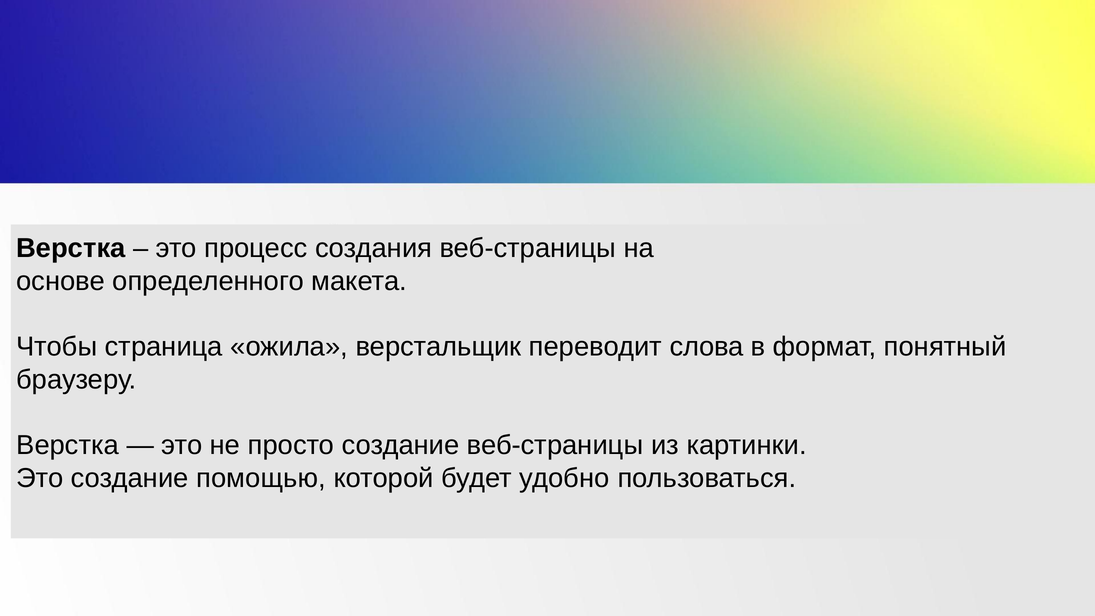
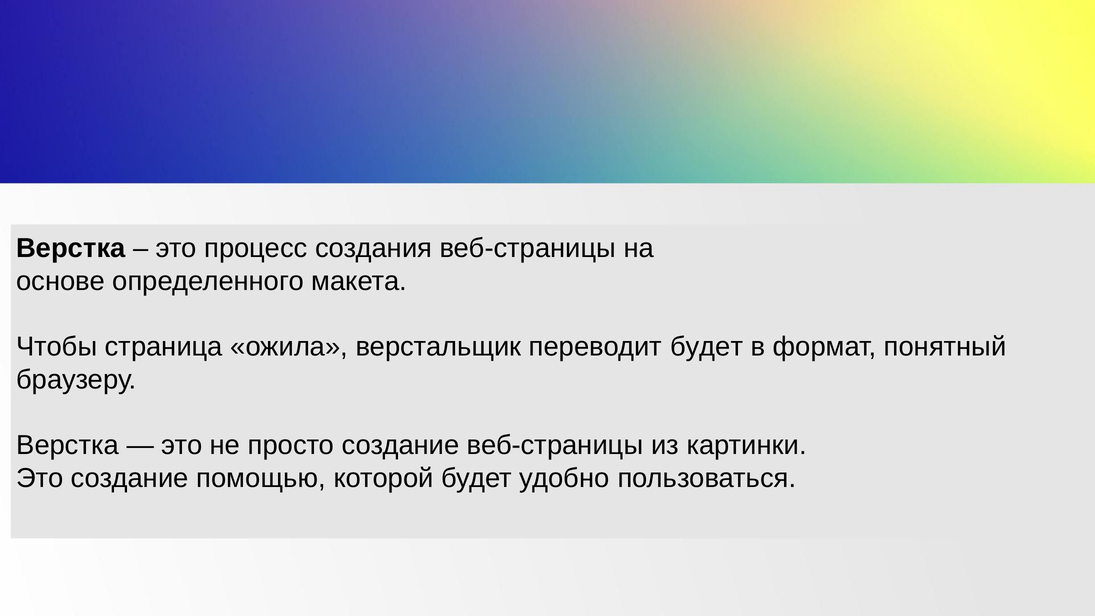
переводит слова: слова -> будет
